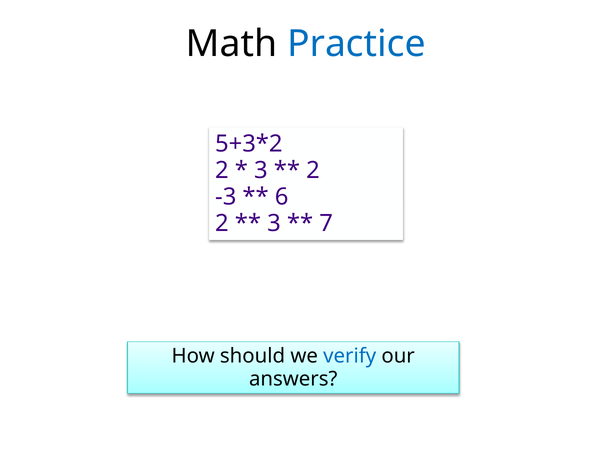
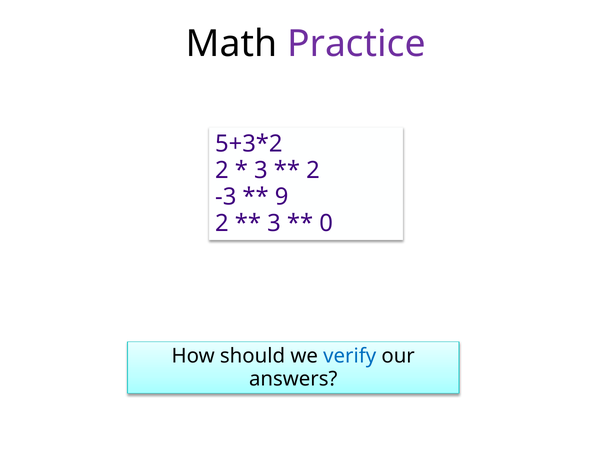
Practice colour: blue -> purple
6: 6 -> 9
7: 7 -> 0
